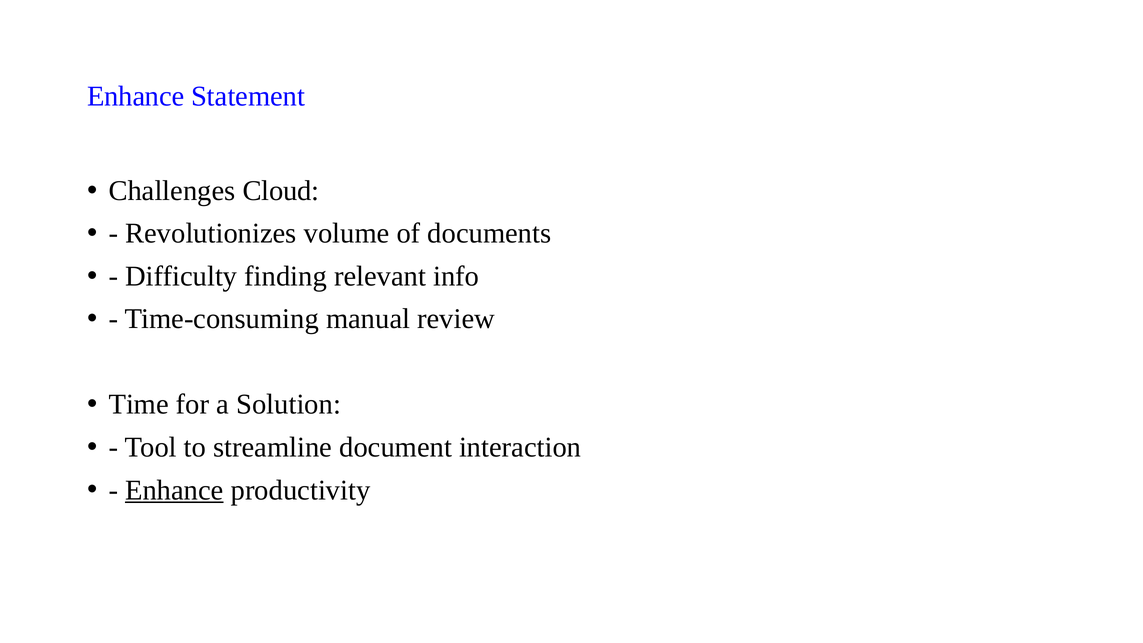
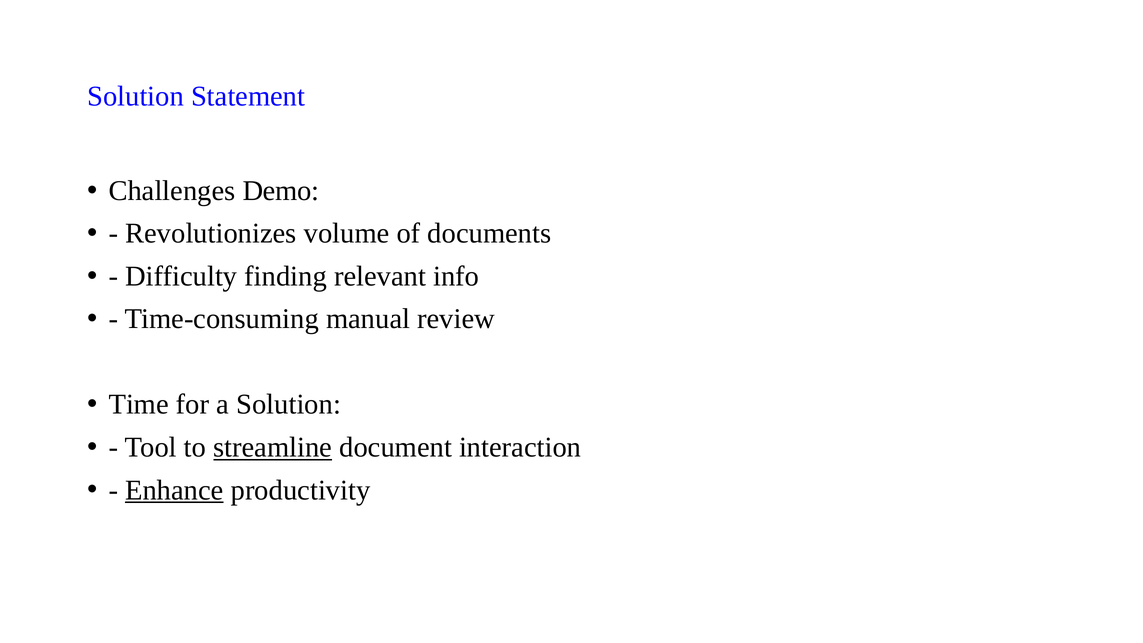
Enhance at (136, 96): Enhance -> Solution
Cloud: Cloud -> Demo
streamline underline: none -> present
